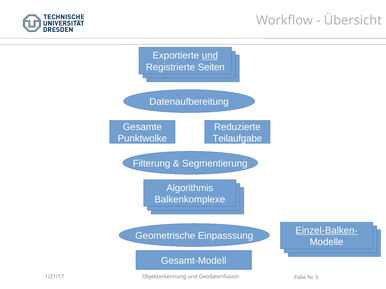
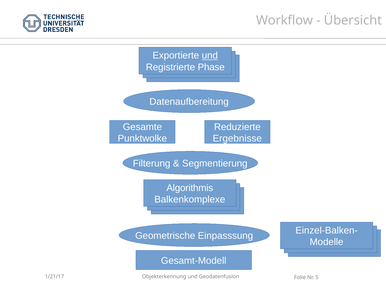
Seiten: Seiten -> Phase
Teilaufgabe: Teilaufgabe -> Ergebnisse
Einzel-Balken- underline: present -> none
